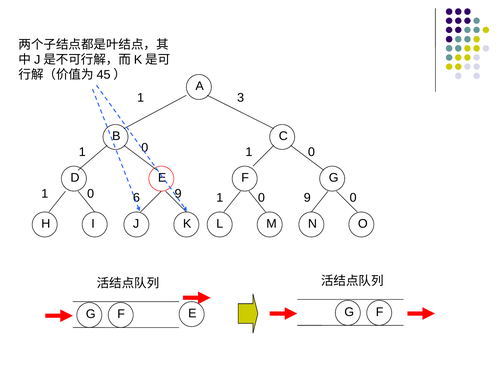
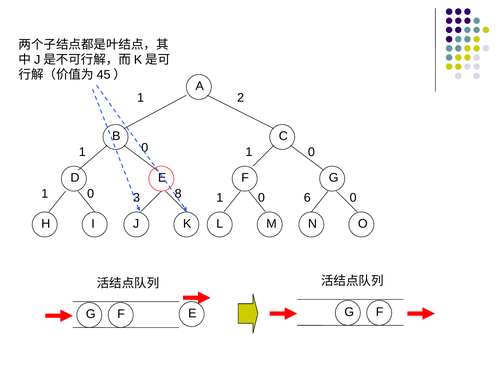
3: 3 -> 2
6: 6 -> 3
0 9: 9 -> 8
1 9: 9 -> 6
